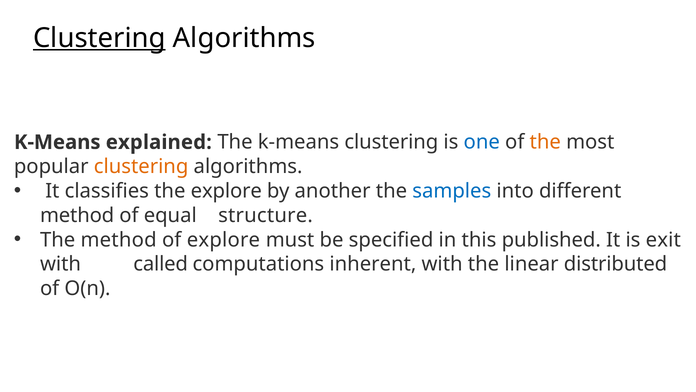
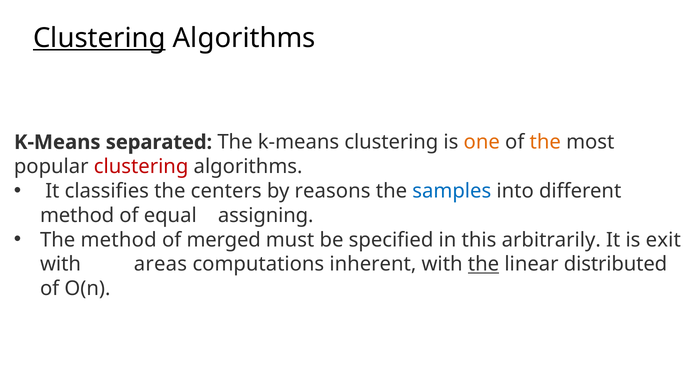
explained: explained -> separated
one colour: blue -> orange
clustering at (141, 166) colour: orange -> red
the explore: explore -> centers
another: another -> reasons
structure: structure -> assigning
of explore: explore -> merged
published: published -> arbitrarily
called: called -> areas
the at (484, 264) underline: none -> present
